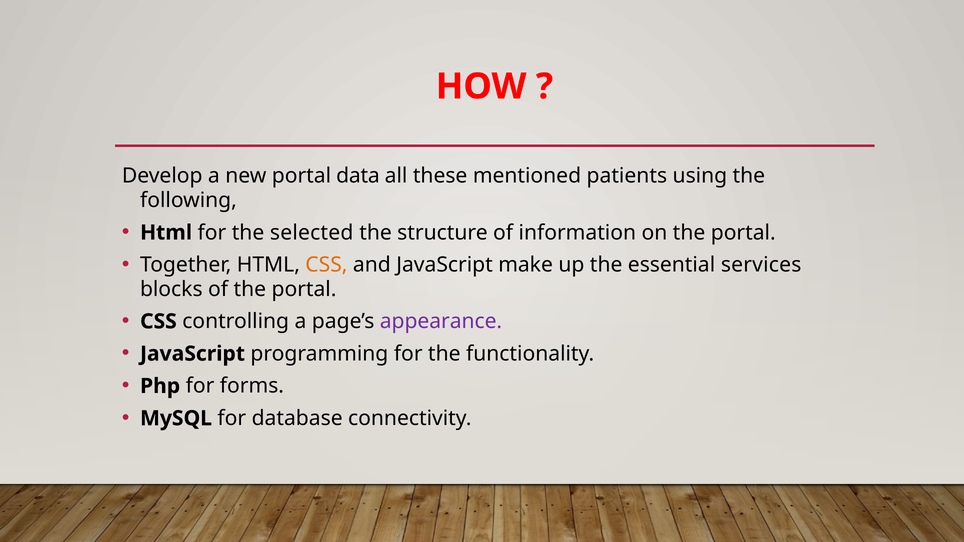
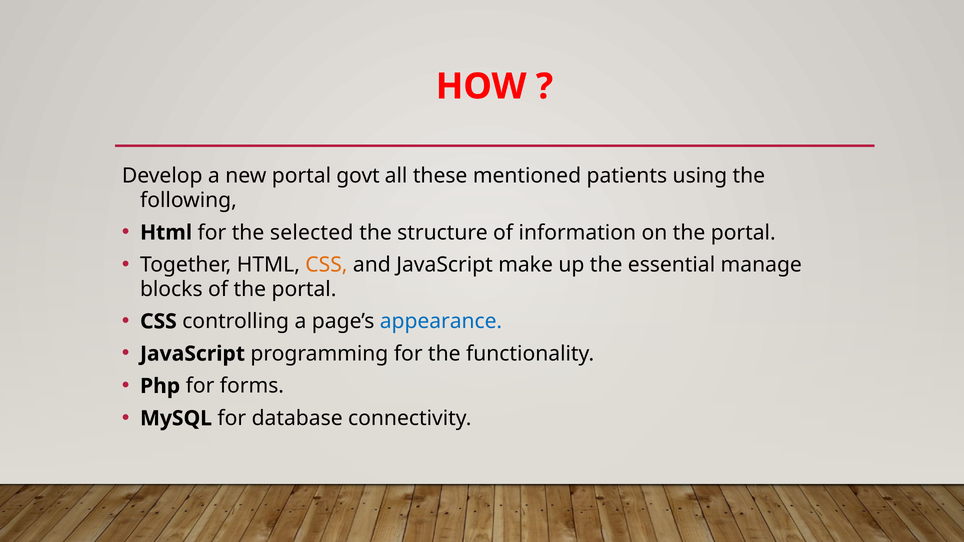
data: data -> govt
services: services -> manage
appearance colour: purple -> blue
